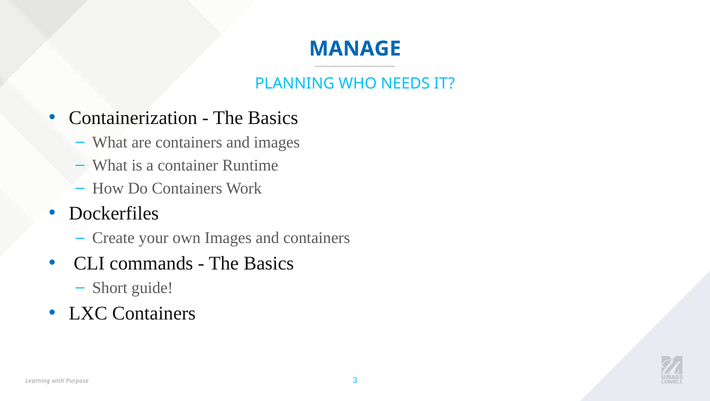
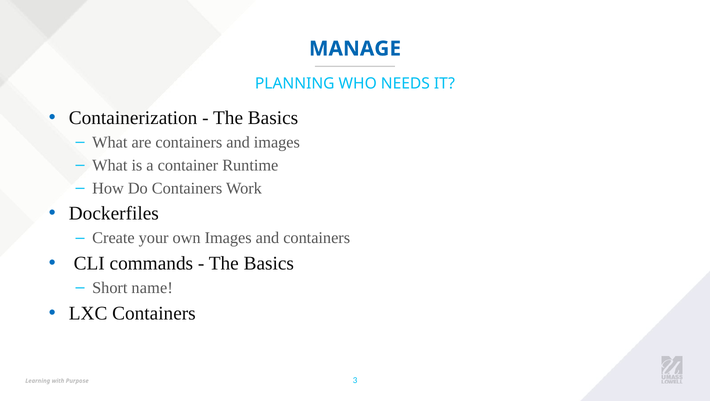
guide: guide -> name
